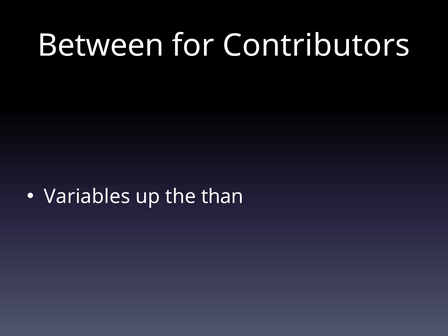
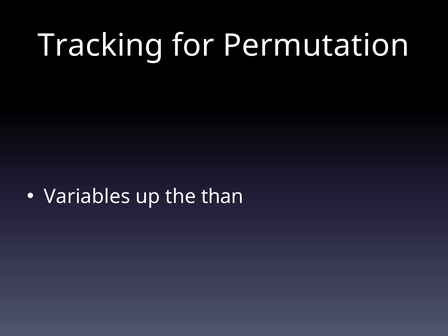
Between: Between -> Tracking
Contributors: Contributors -> Permutation
